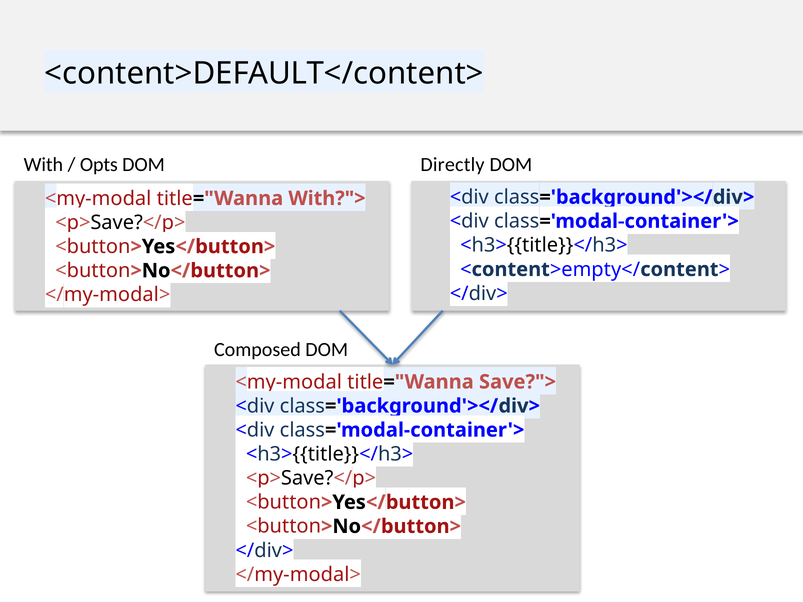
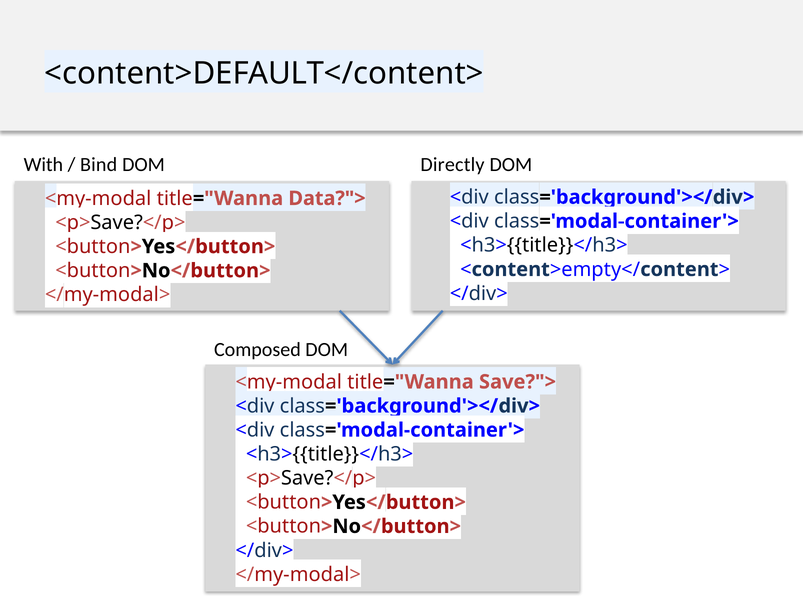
Opts: Opts -> Bind
With?">: With?"> -> Data?">
